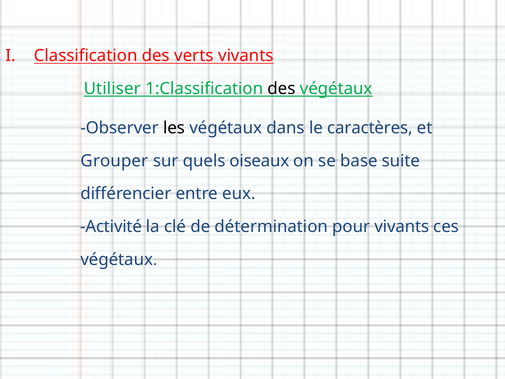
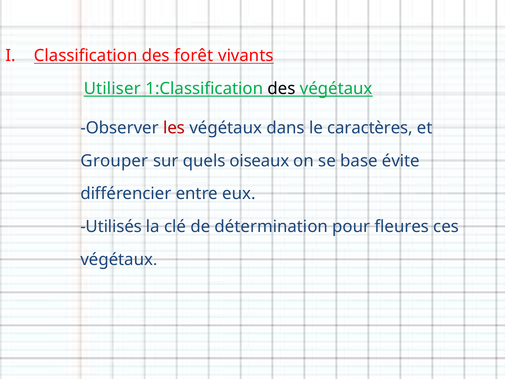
verts: verts -> forêt
les colour: black -> red
suite: suite -> évite
Activité: Activité -> Utilisés
pour vivants: vivants -> fleures
